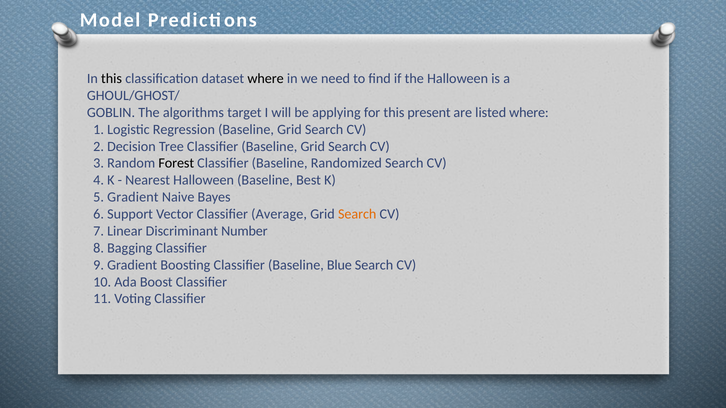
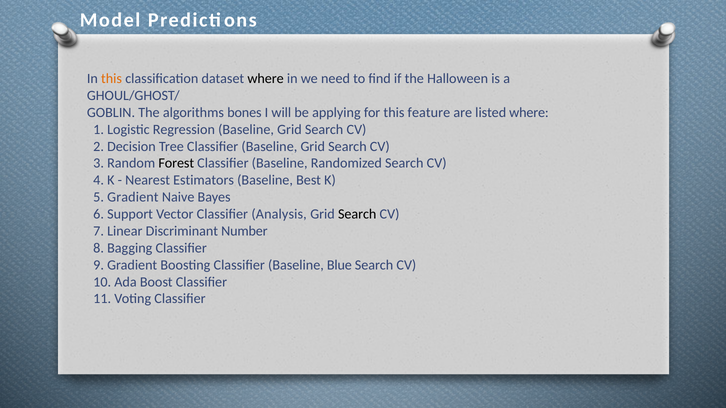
this at (112, 79) colour: black -> orange
target: target -> bones
present: present -> feature
Nearest Halloween: Halloween -> Estimators
Average: Average -> Analysis
Search at (357, 214) colour: orange -> black
